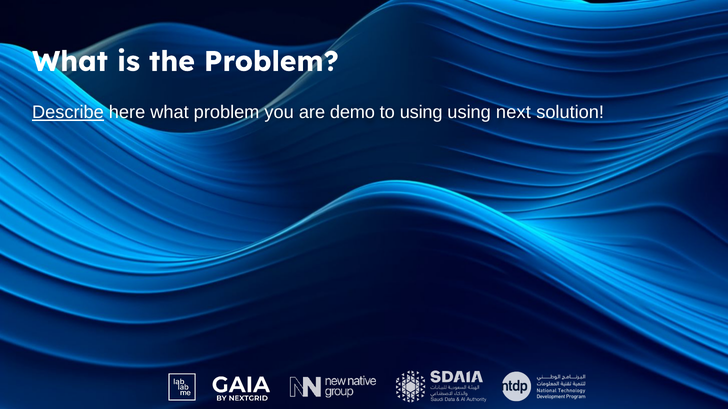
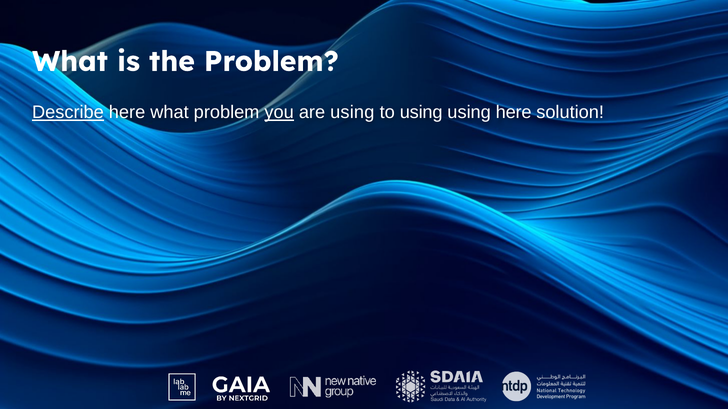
you underline: none -> present
are demo: demo -> using
using next: next -> here
